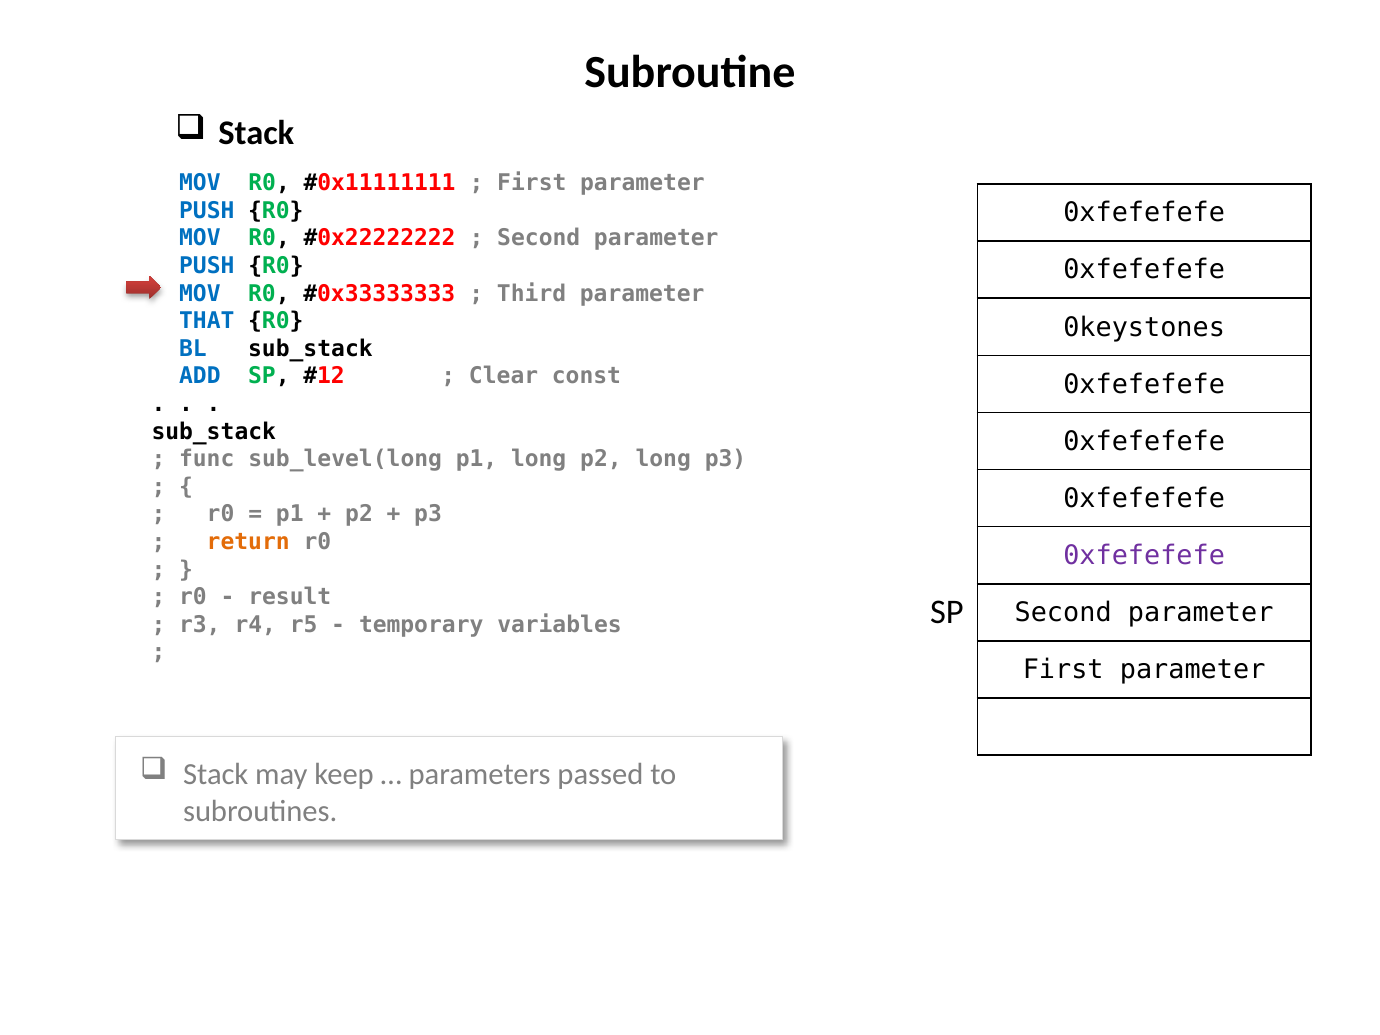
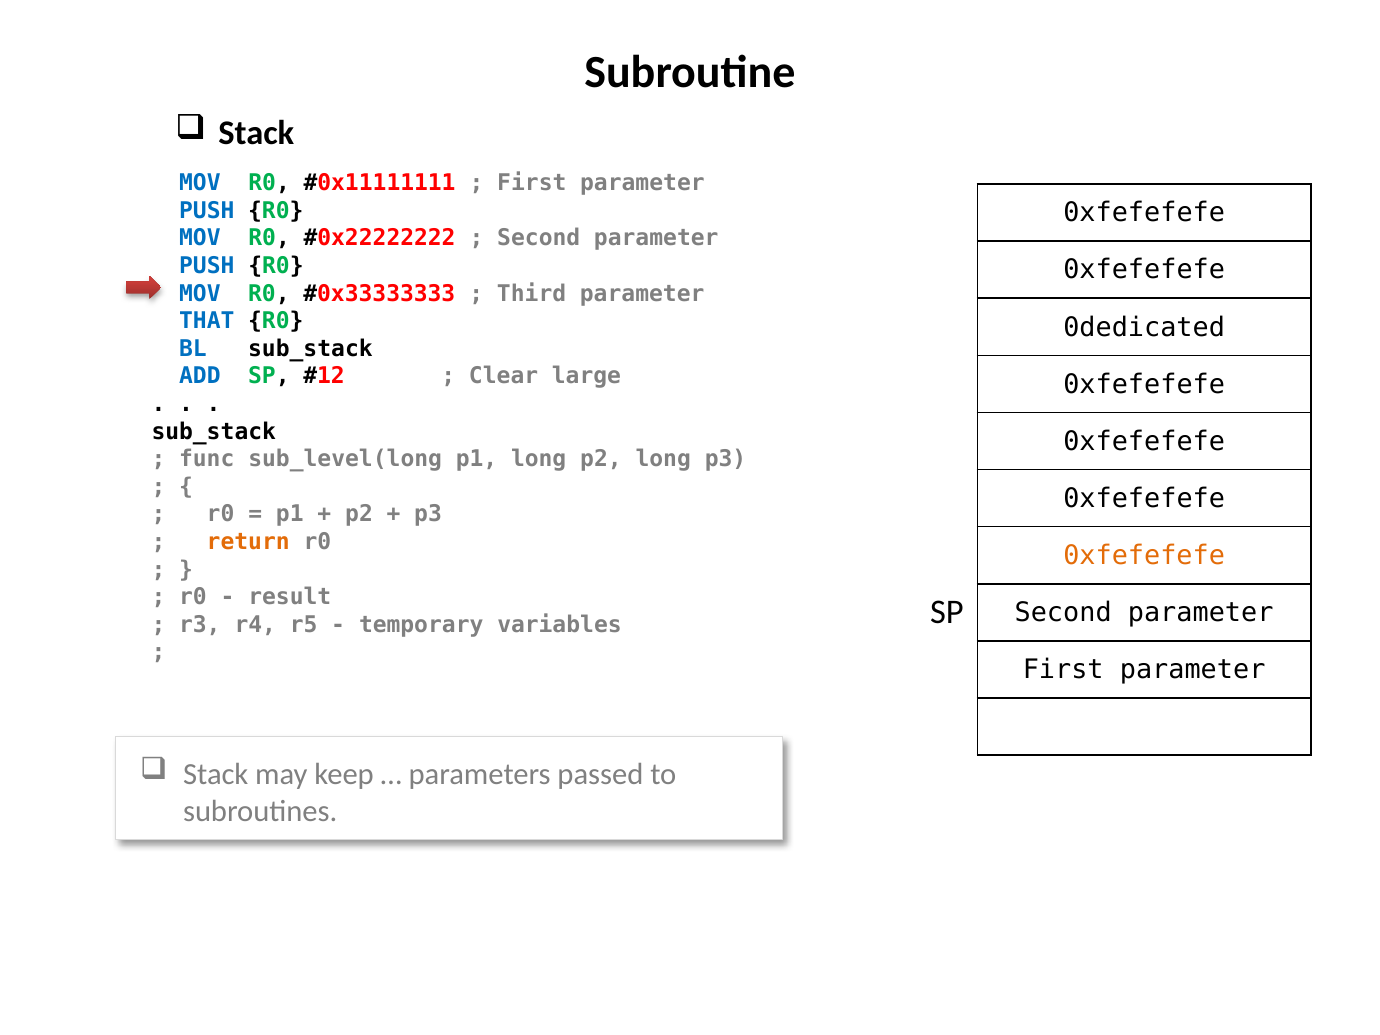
0keystones: 0keystones -> 0dedicated
const: const -> large
0xfefefefe at (1144, 556) colour: purple -> orange
